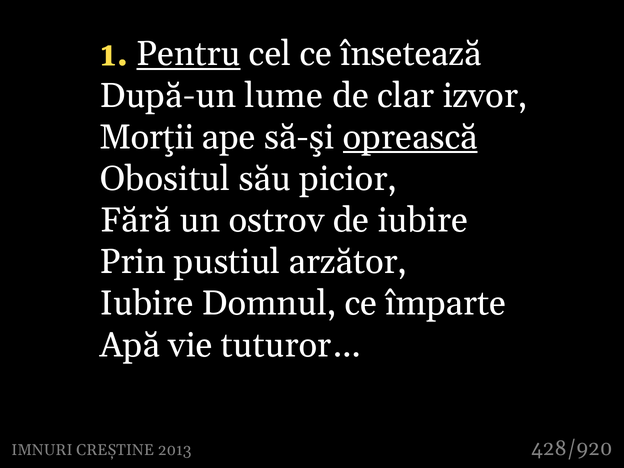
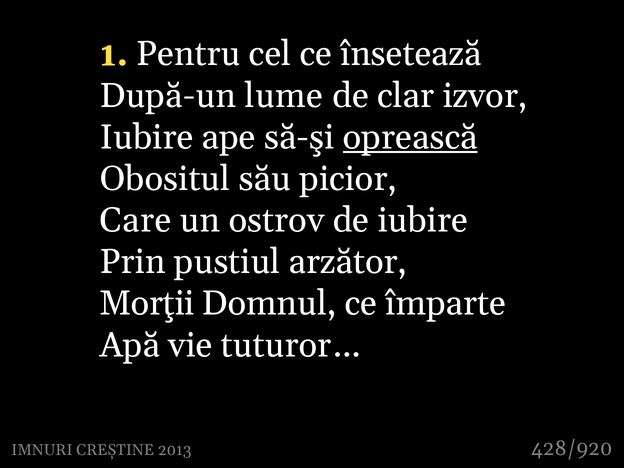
Pentru underline: present -> none
Morţii at (147, 137): Morţii -> Iubire
Fără: Fără -> Care
Iubire at (147, 304): Iubire -> Morţii
